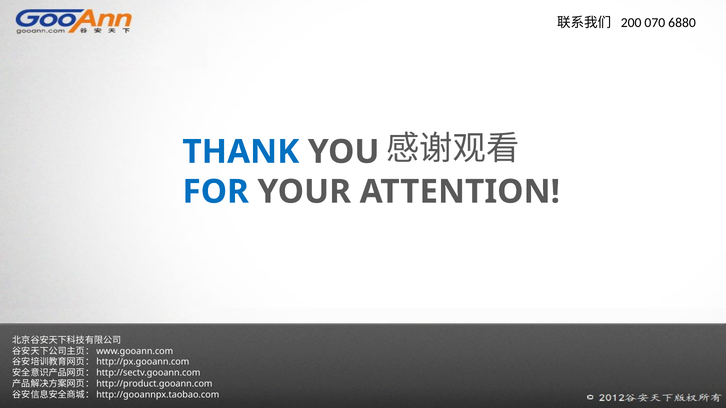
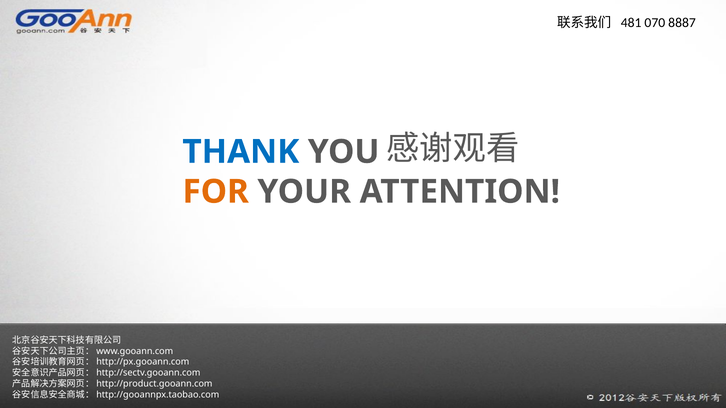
200: 200 -> 481
6880: 6880 -> 8887
FOR colour: blue -> orange
